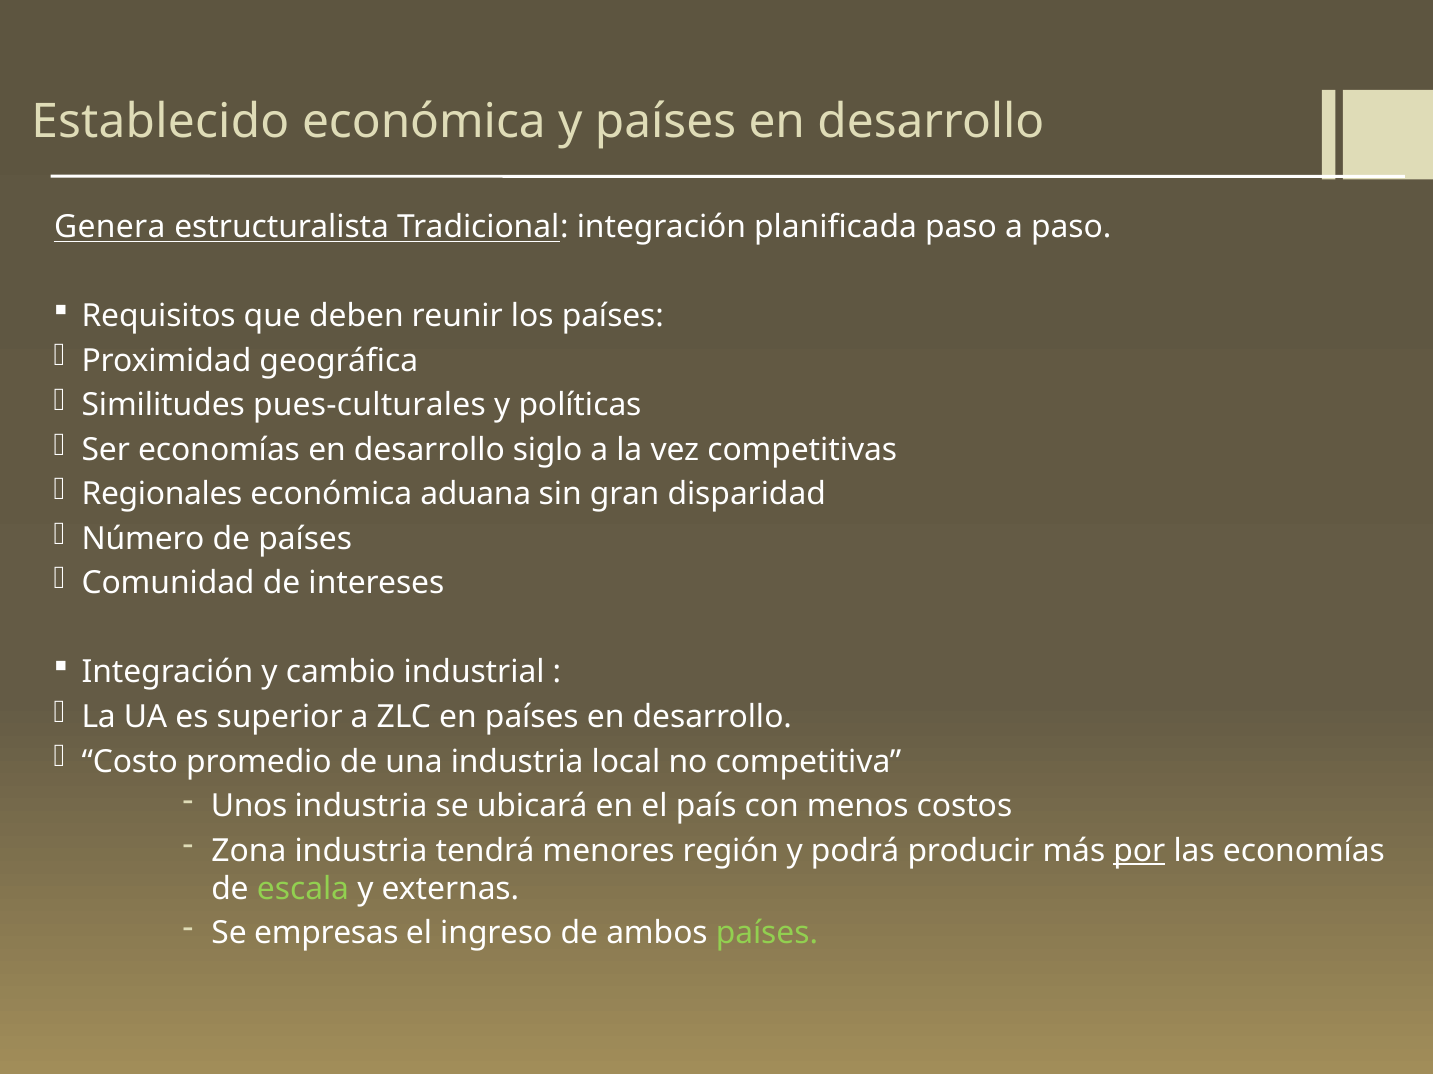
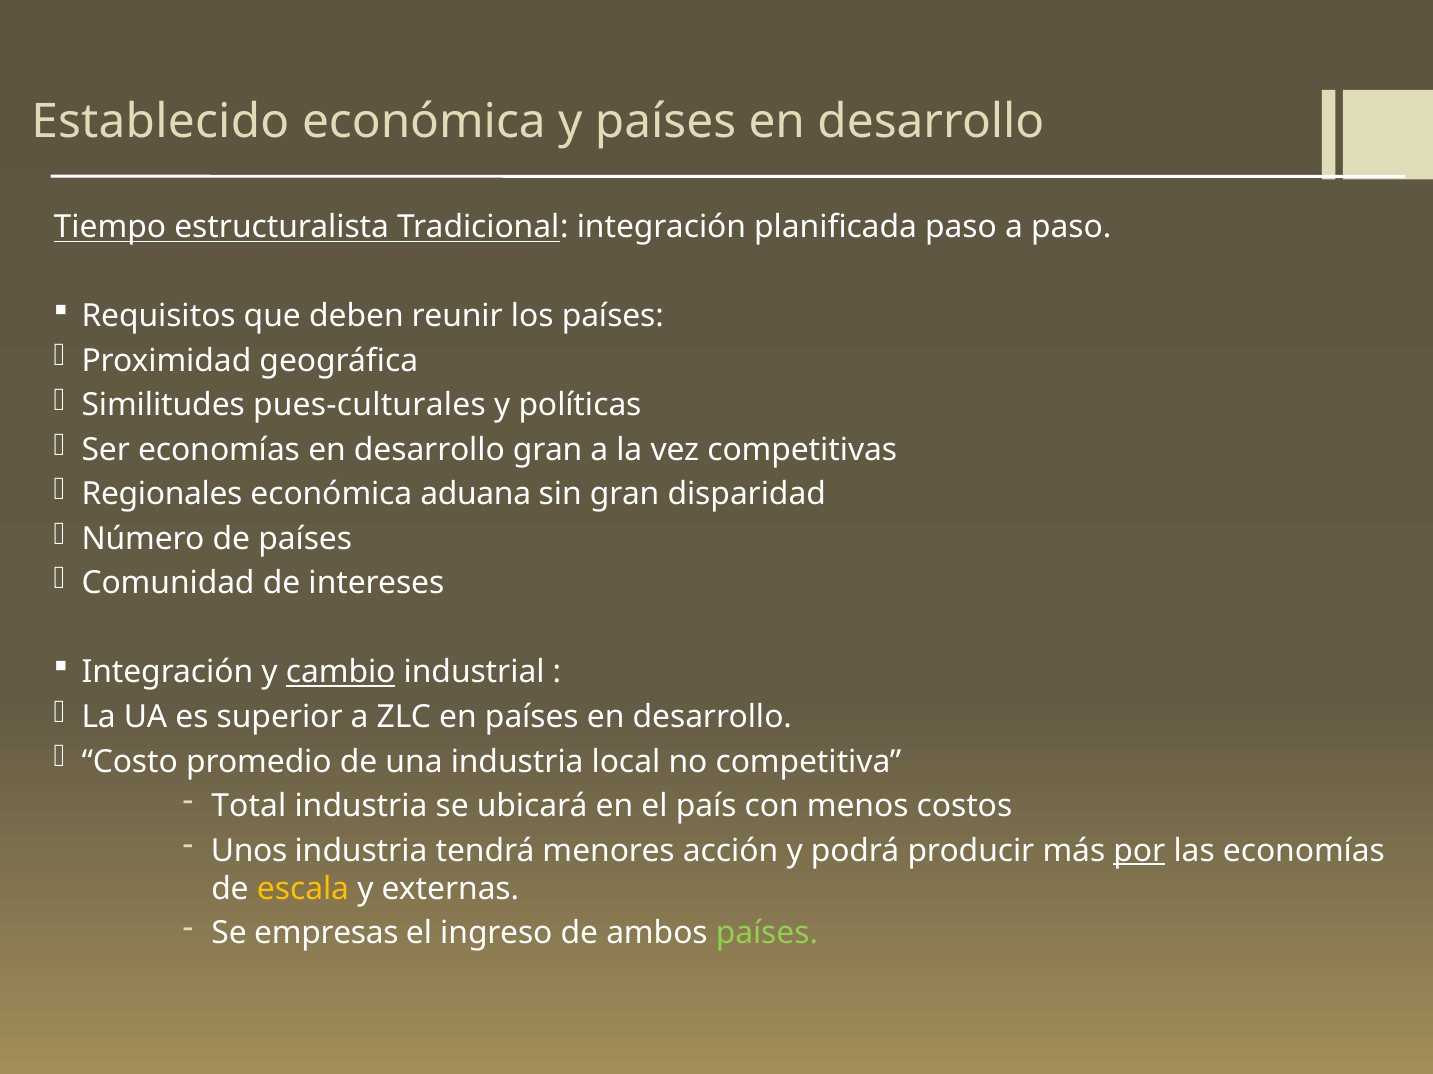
Genera: Genera -> Tiempo
desarrollo siglo: siglo -> gran
cambio underline: none -> present
Unos: Unos -> Total
Zona: Zona -> Unos
región: región -> acción
escala colour: light green -> yellow
